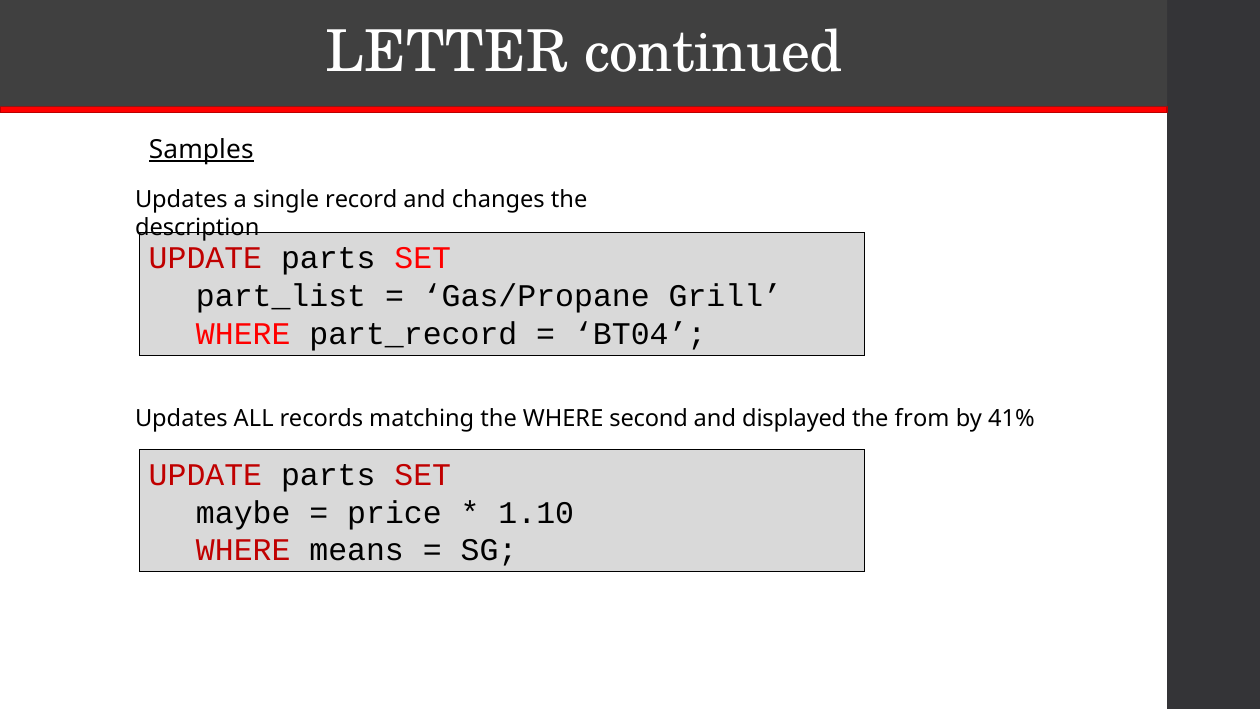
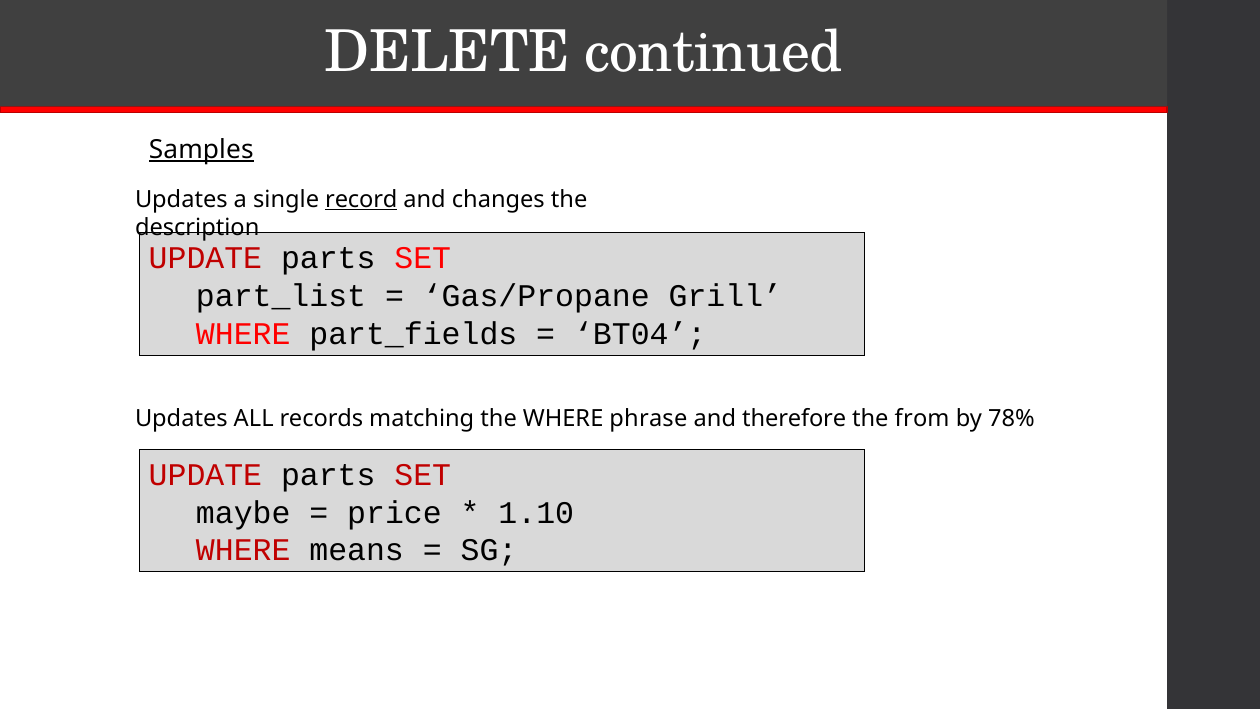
LETTER: LETTER -> DELETE
record underline: none -> present
part_record: part_record -> part_fields
second: second -> phrase
displayed: displayed -> therefore
41%: 41% -> 78%
